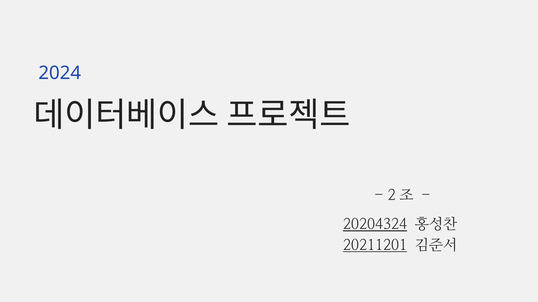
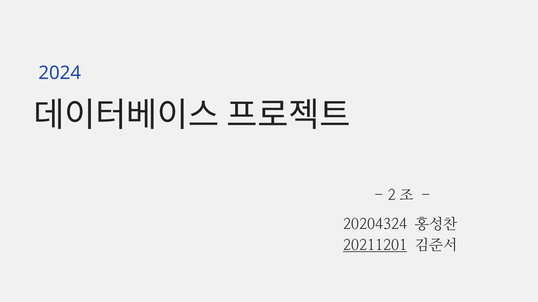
20204324 underline: present -> none
